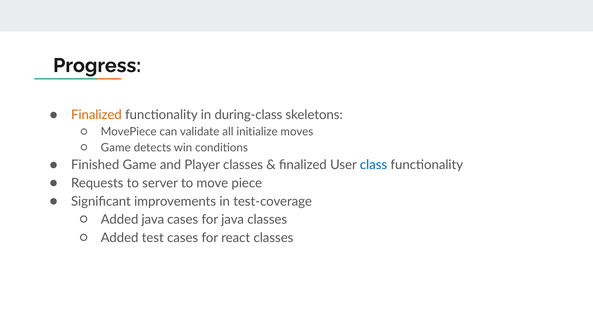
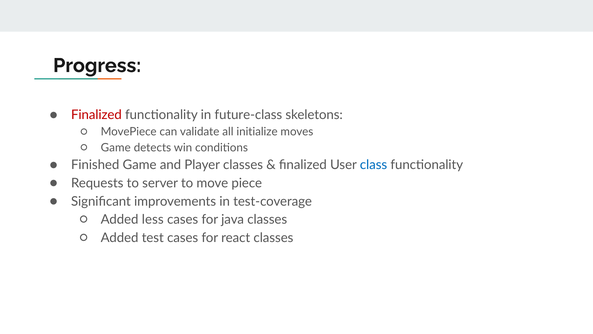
Finalized at (96, 115) colour: orange -> red
during-class: during-class -> future-class
Added java: java -> less
